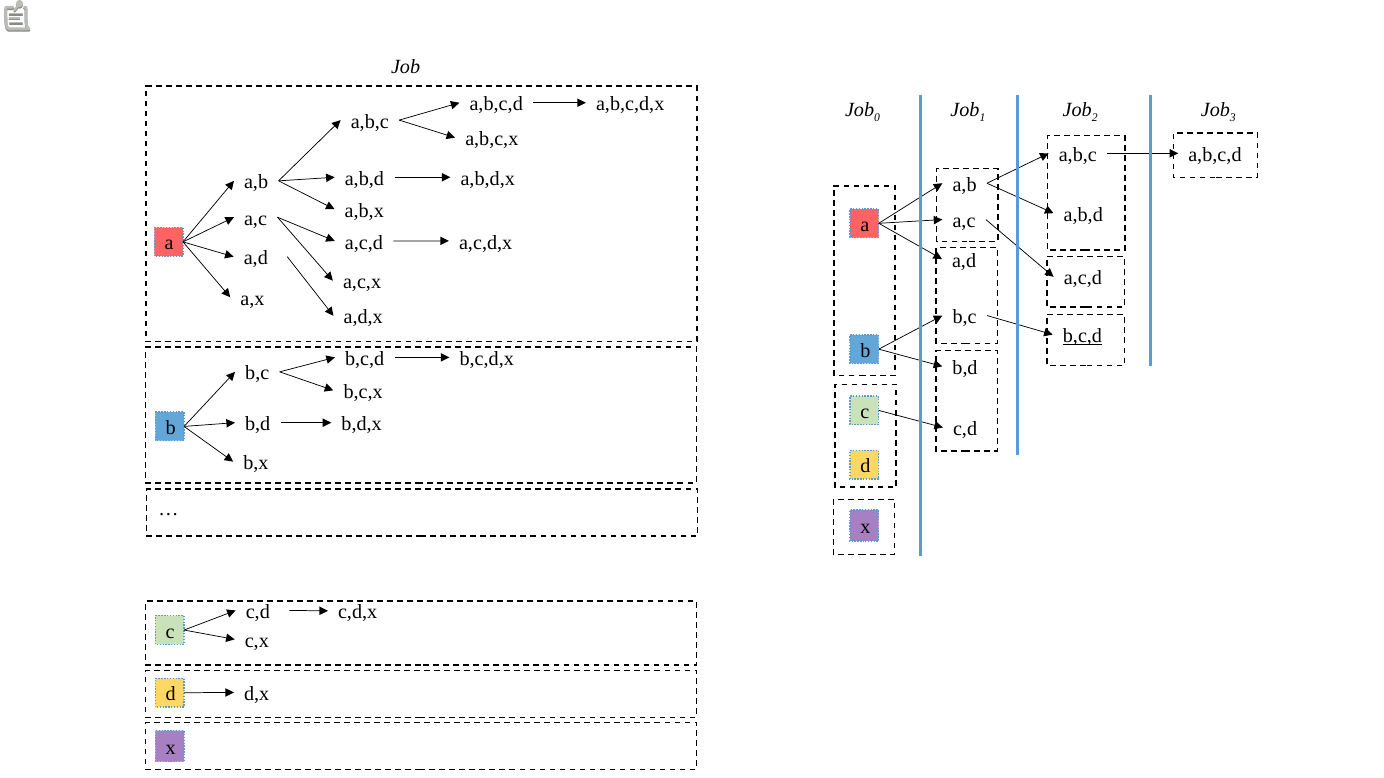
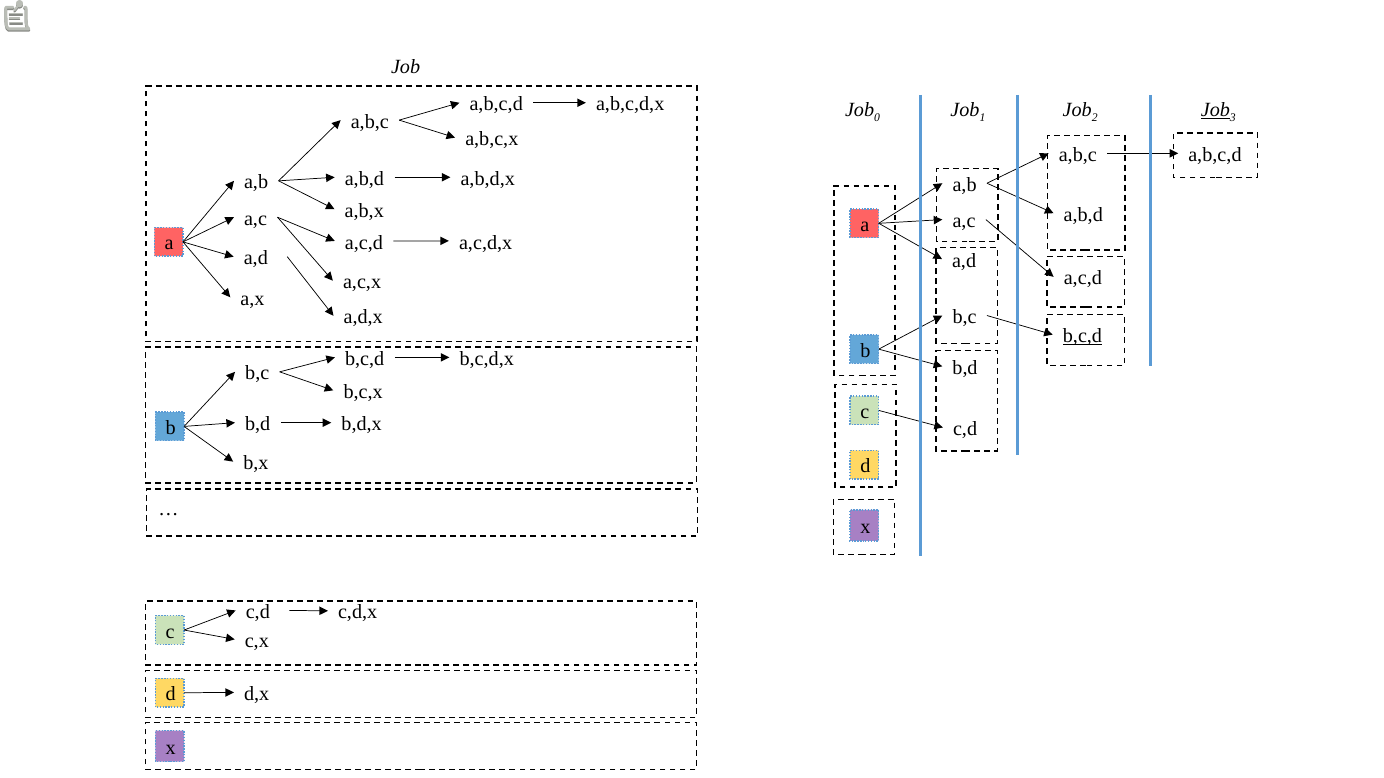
Job at (1215, 110) underline: none -> present
